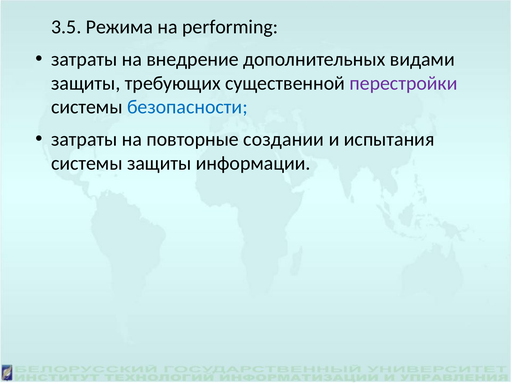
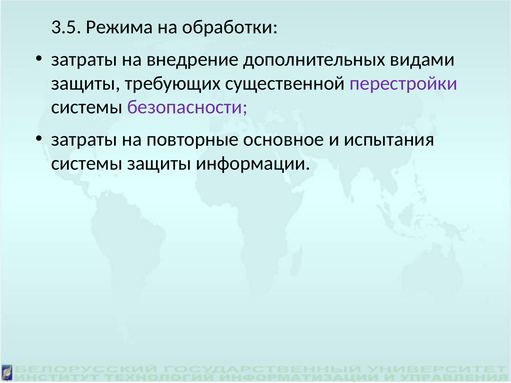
performing: performing -> обработки
безопасности colour: blue -> purple
создании: создании -> основное
